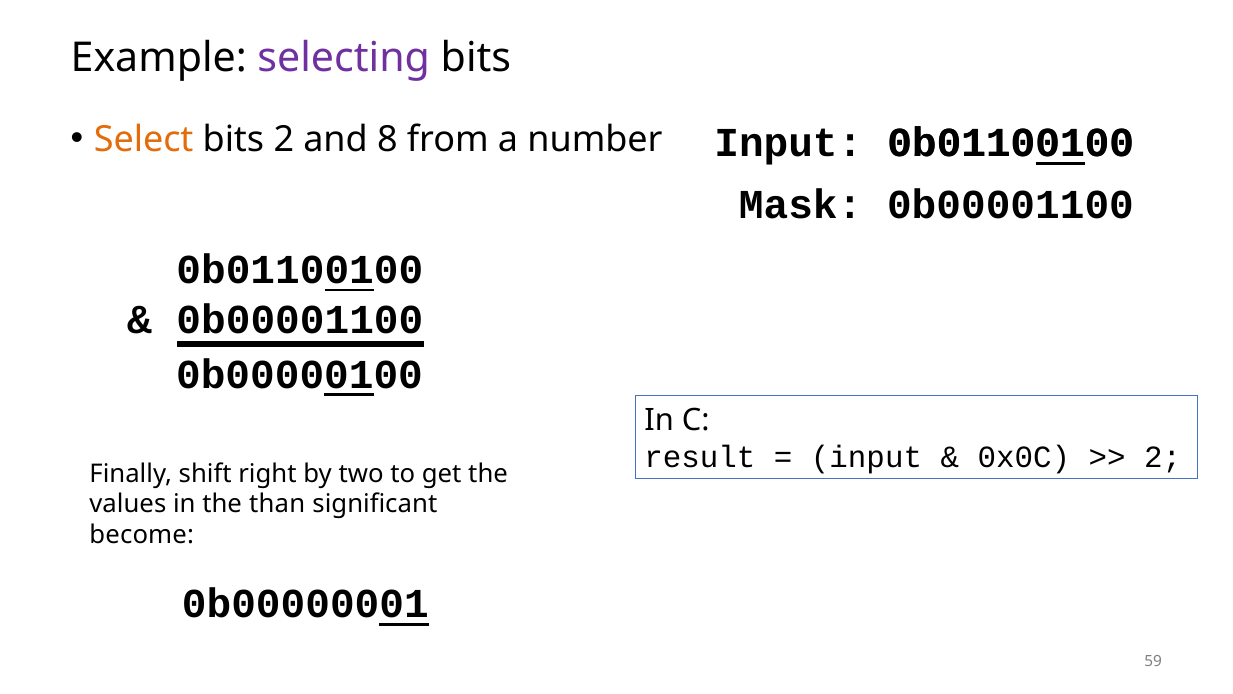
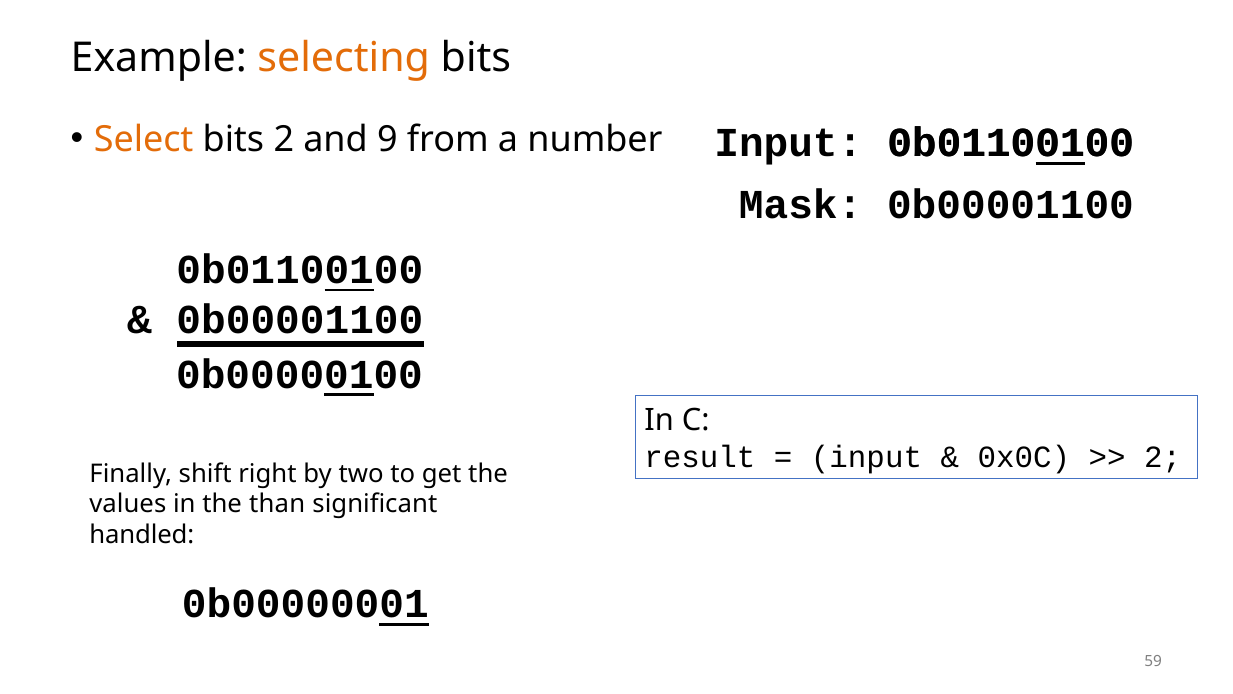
selecting colour: purple -> orange
8: 8 -> 9
become: become -> handled
